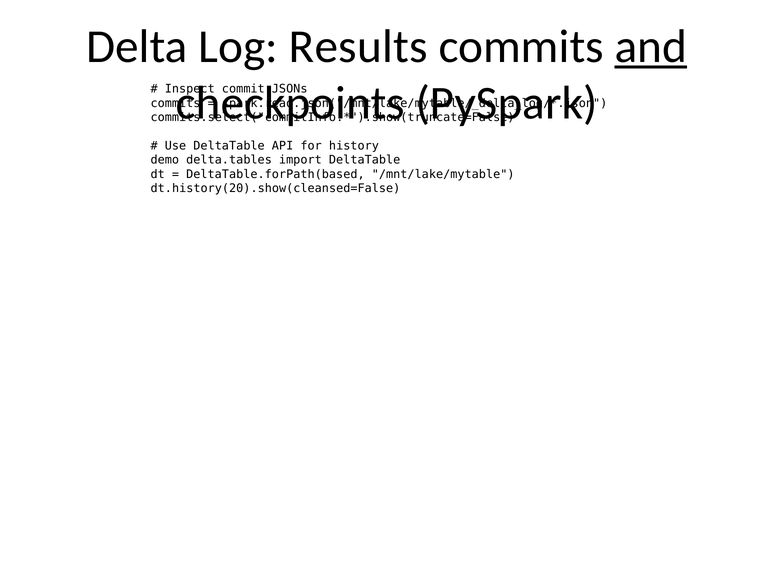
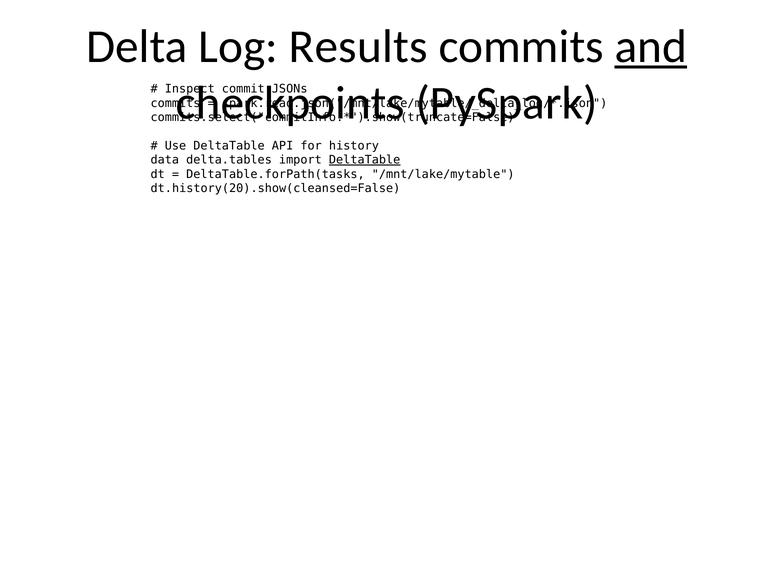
demo: demo -> data
DeltaTable at (365, 160) underline: none -> present
DeltaTable.forPath(based: DeltaTable.forPath(based -> DeltaTable.forPath(tasks
